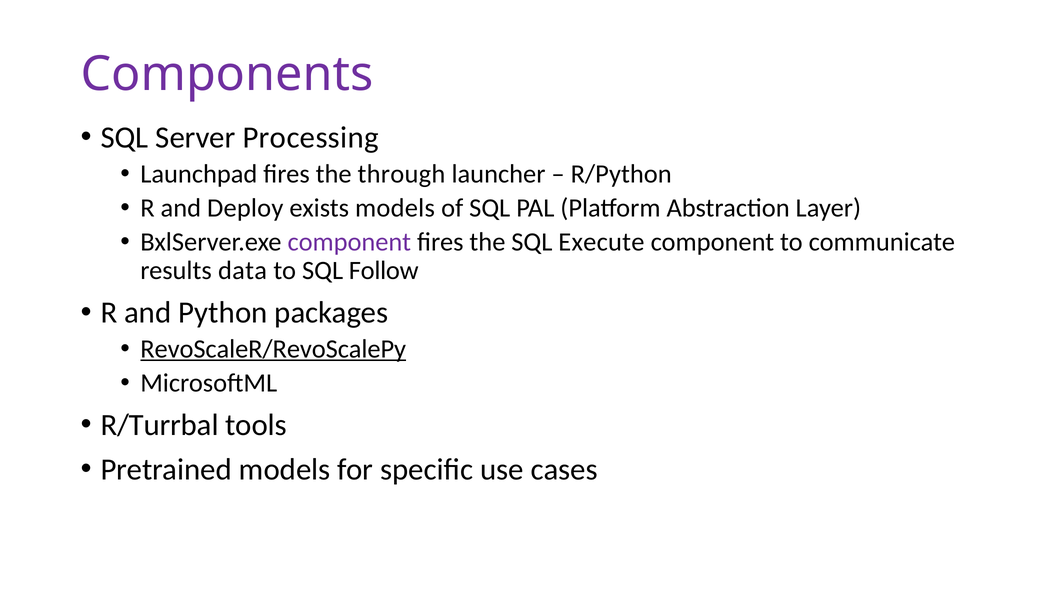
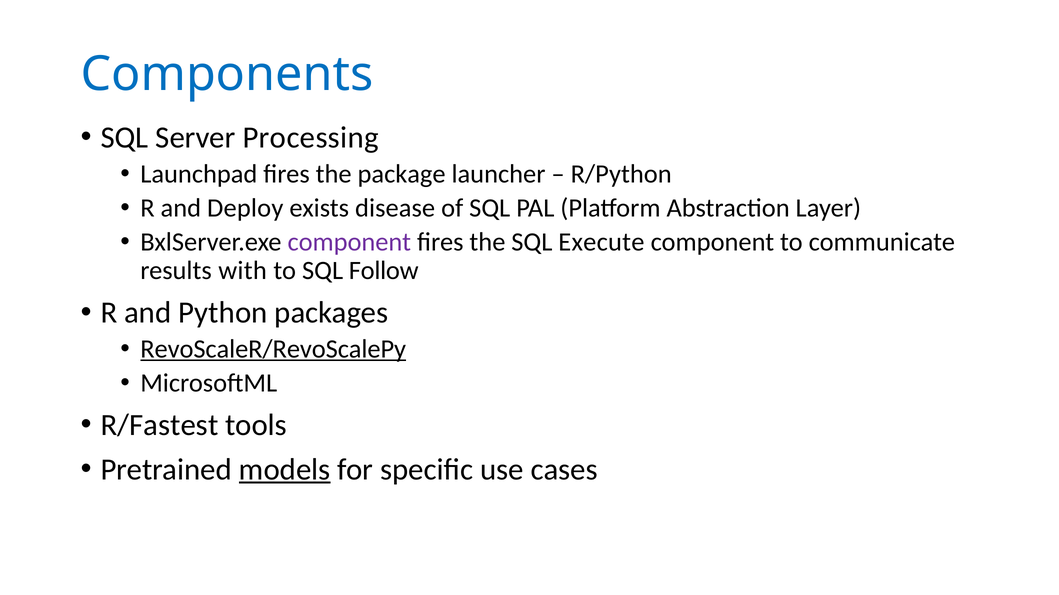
Components colour: purple -> blue
through: through -> package
exists models: models -> disease
data: data -> with
R/Turrbal: R/Turrbal -> R/Fastest
models at (285, 470) underline: none -> present
